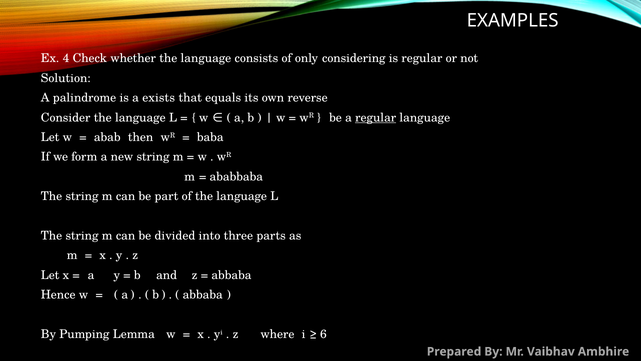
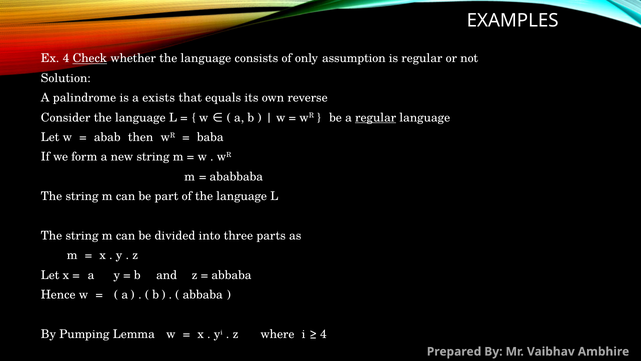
Check underline: none -> present
considering: considering -> assumption
6 at (323, 334): 6 -> 4
